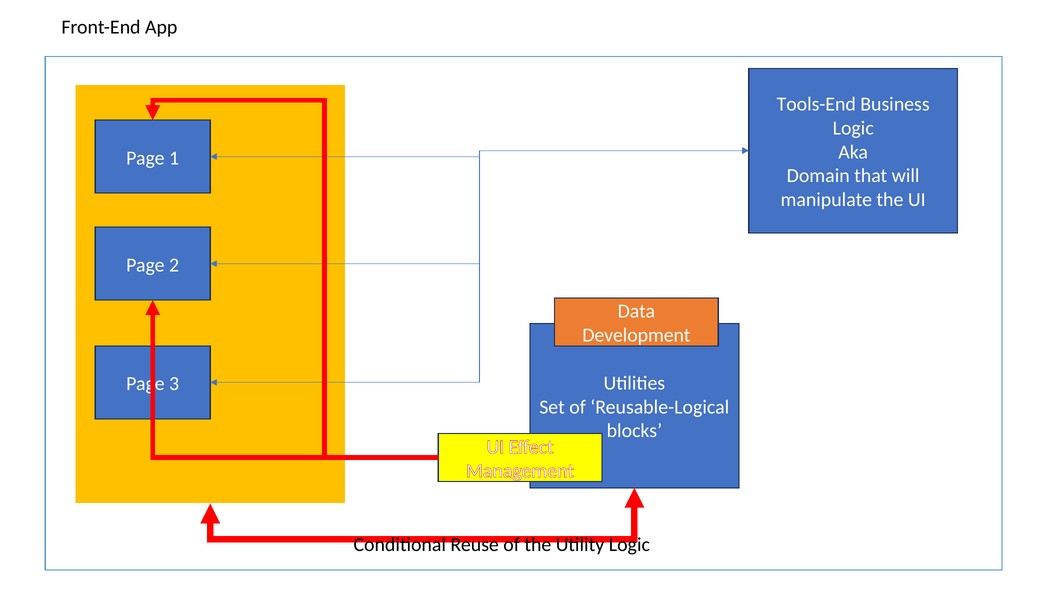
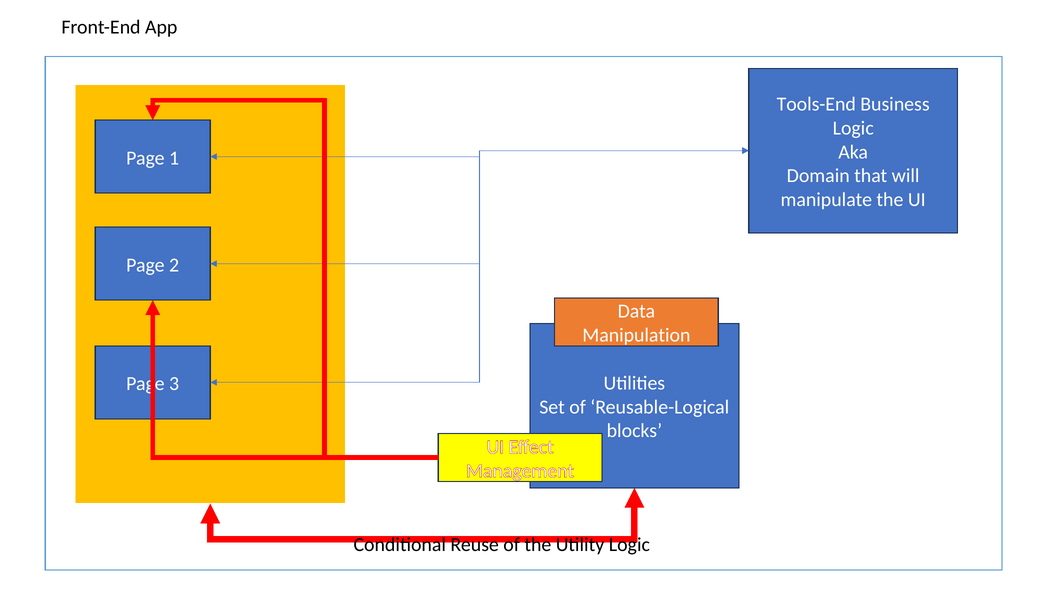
Development: Development -> Manipulation
